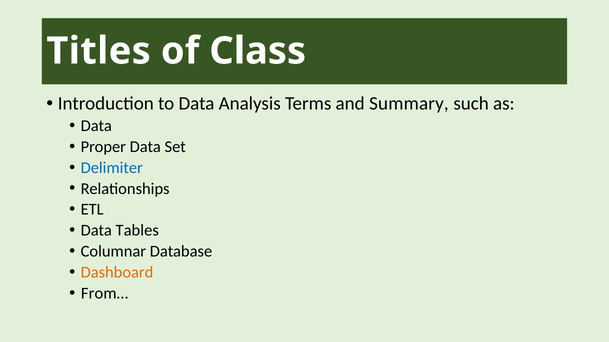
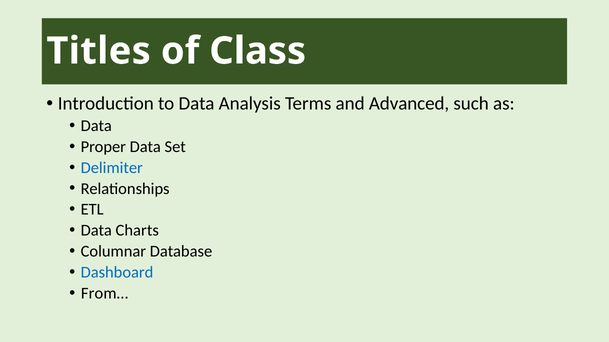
Summary: Summary -> Advanced
Tables: Tables -> Charts
Dashboard colour: orange -> blue
